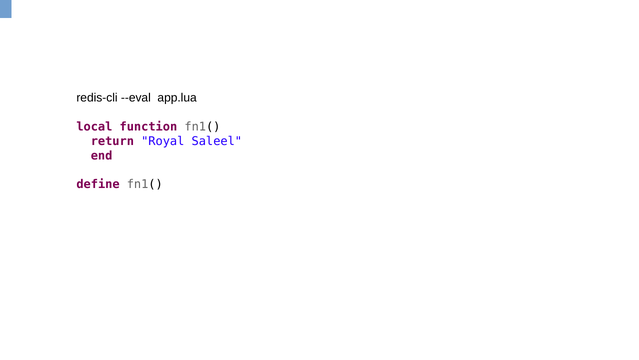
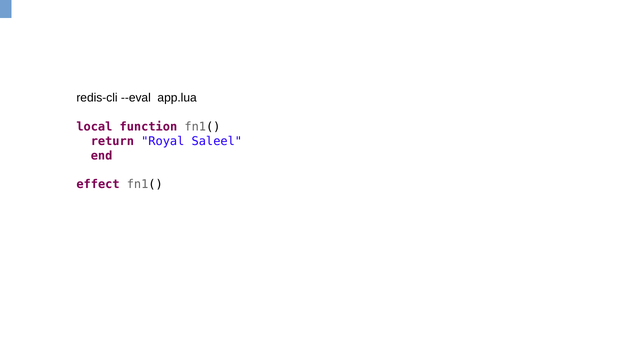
define: define -> effect
